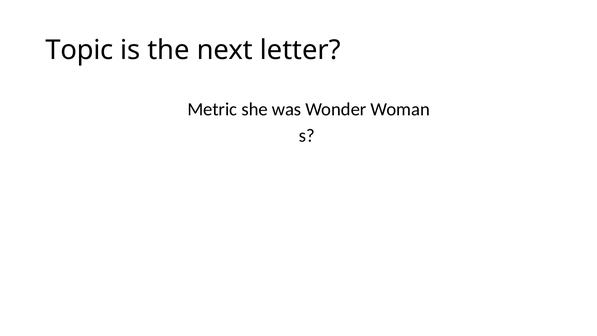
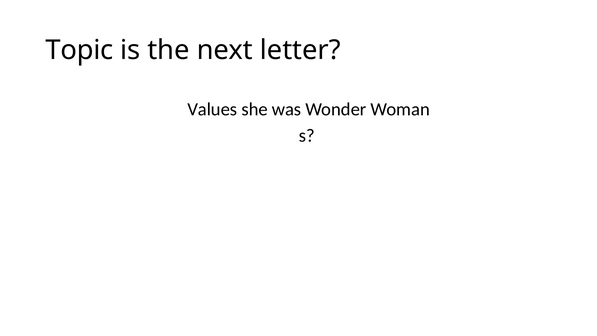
Metric: Metric -> Values
